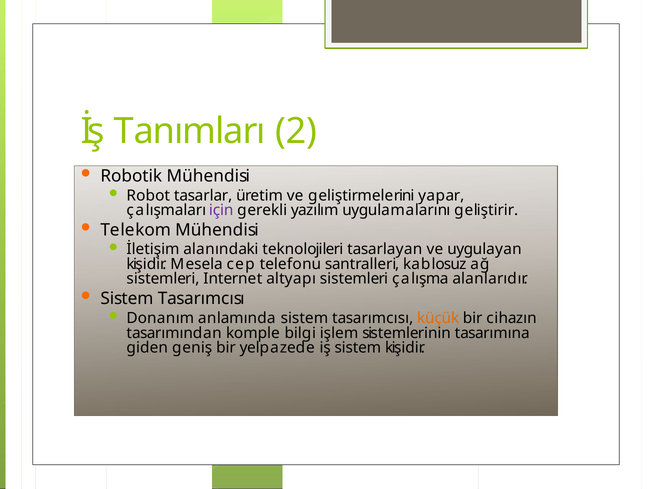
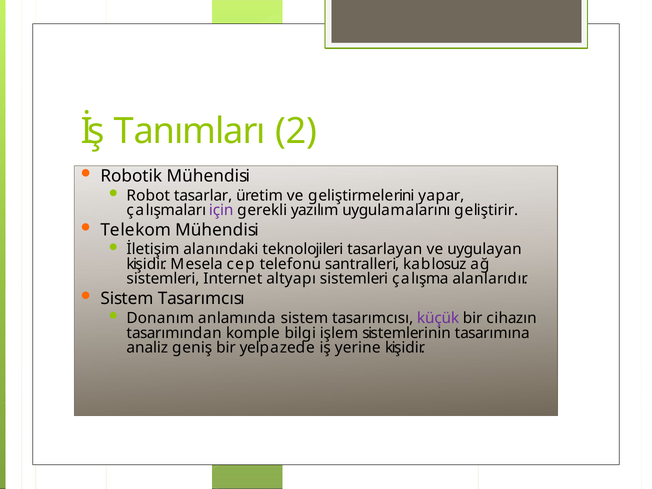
küçük colour: orange -> purple
giden: giden -> analiz
iş sistem: sistem -> yerine
